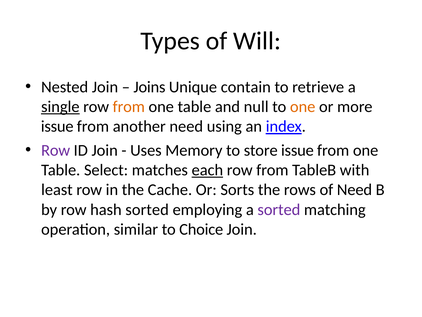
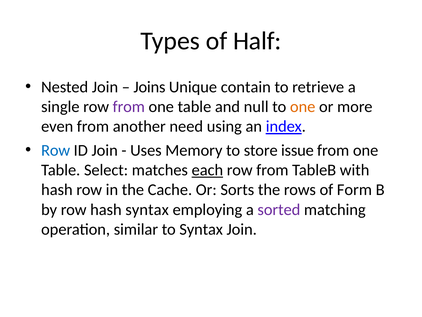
Will: Will -> Half
single underline: present -> none
from at (129, 107) colour: orange -> purple
issue at (57, 126): issue -> even
Row at (56, 150) colour: purple -> blue
least at (57, 190): least -> hash
of Need: Need -> Form
hash sorted: sorted -> syntax
to Choice: Choice -> Syntax
